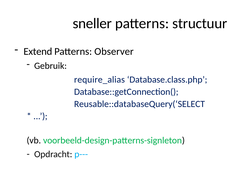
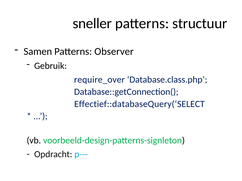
Extend: Extend -> Samen
require_alias: require_alias -> require_over
Reusable::databaseQuery(‘SELECT: Reusable::databaseQuery(‘SELECT -> Effectief::databaseQuery(‘SELECT
